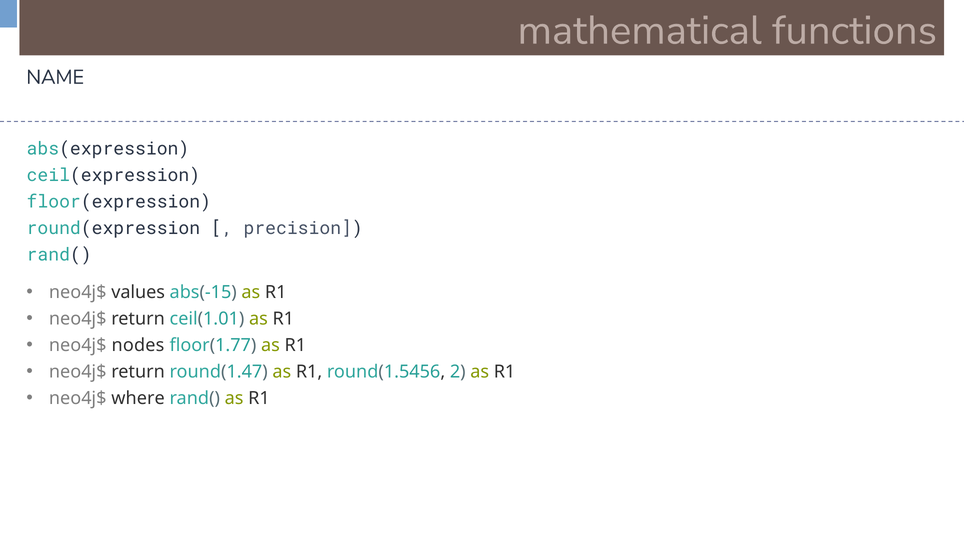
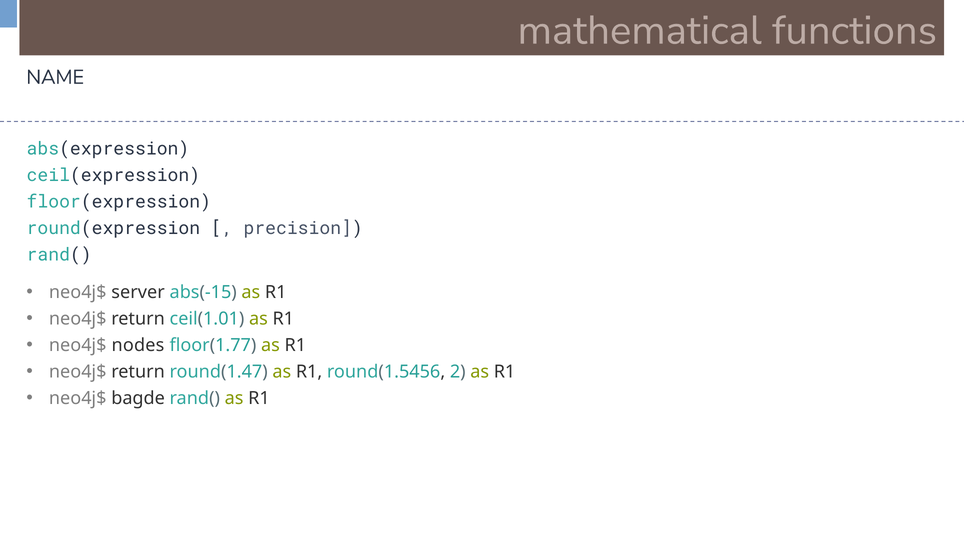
values: values -> server
where: where -> bagde
